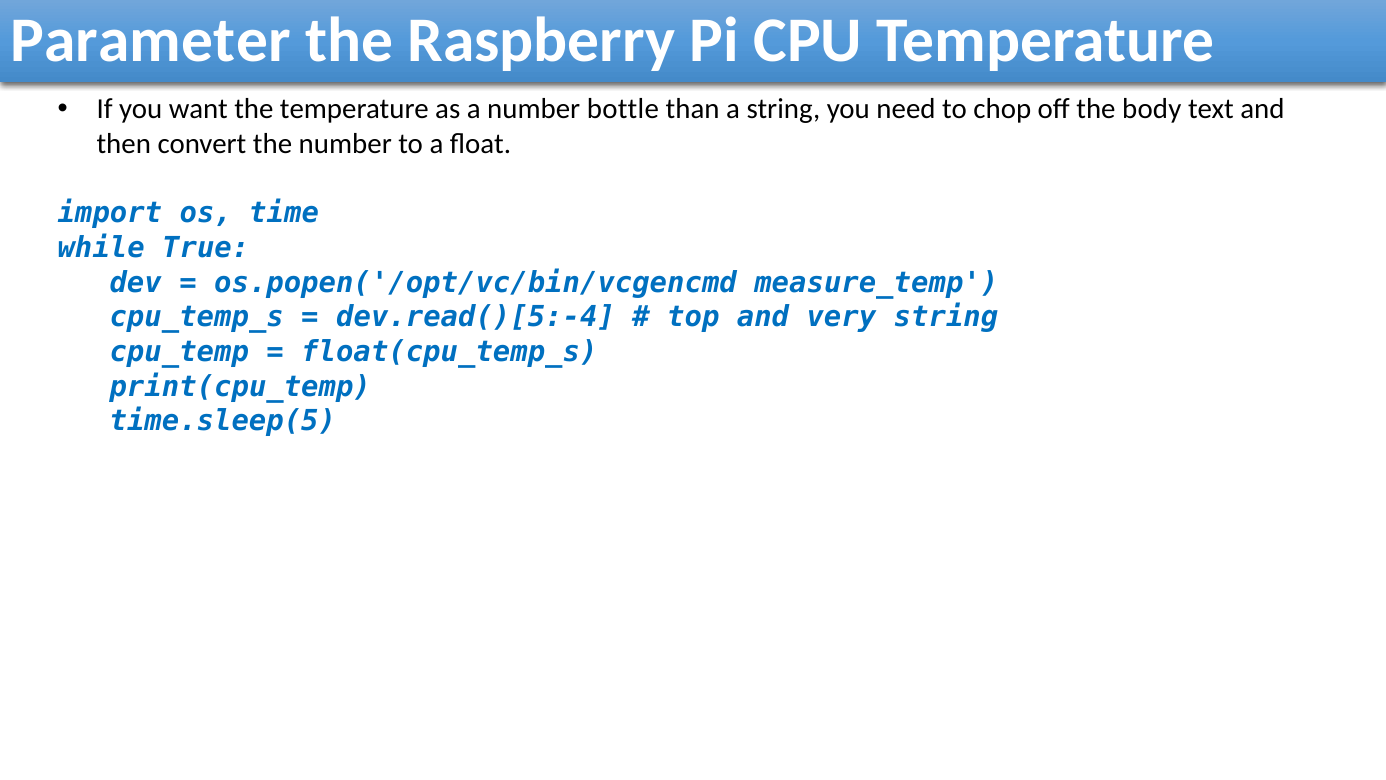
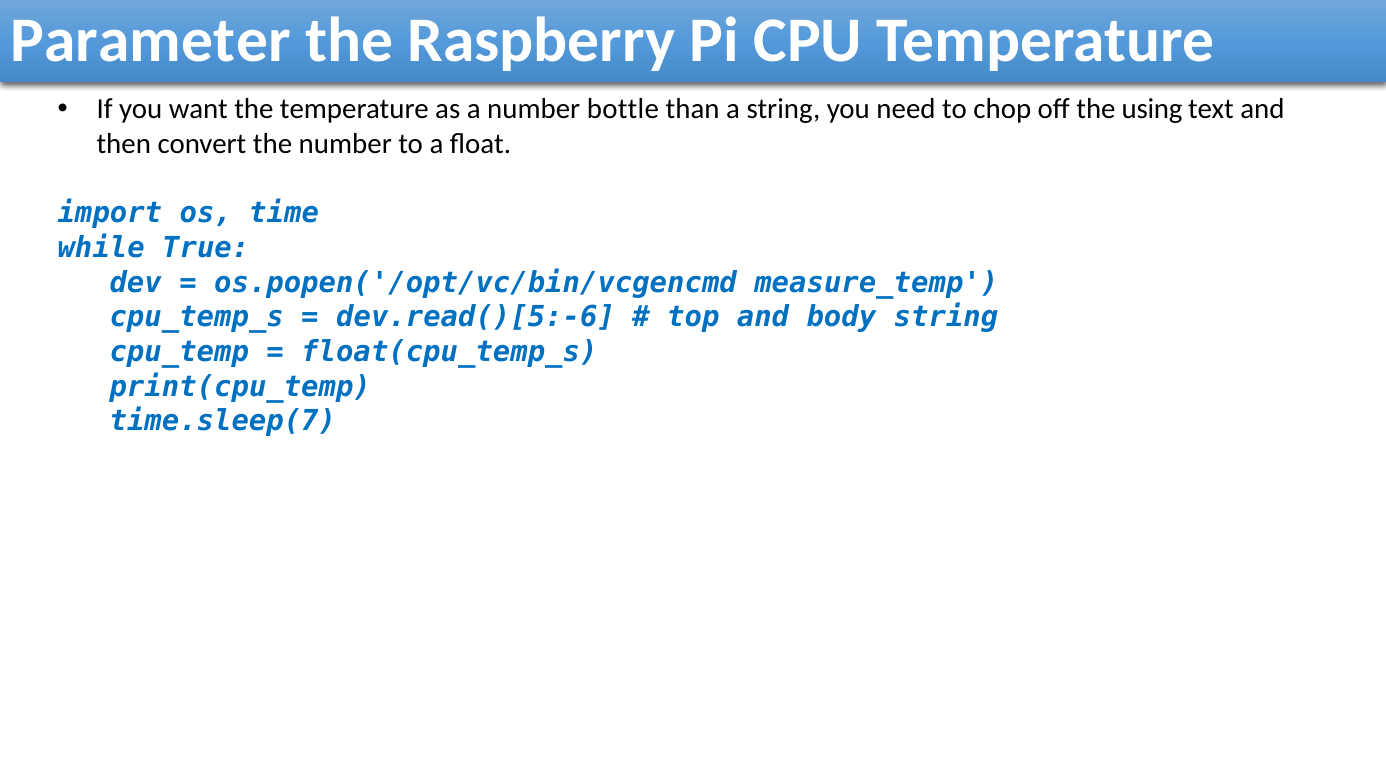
body: body -> using
dev.read()[5:-4: dev.read()[5:-4 -> dev.read()[5:-6
very: very -> body
time.sleep(5: time.sleep(5 -> time.sleep(7
